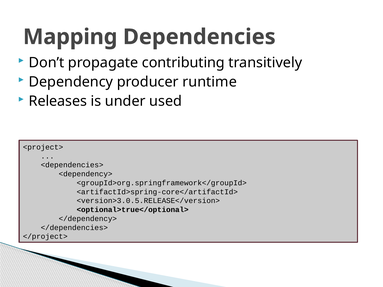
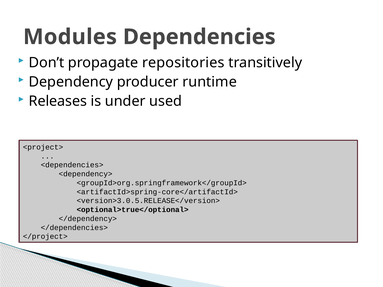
Mapping: Mapping -> Modules
contributing: contributing -> repositories
